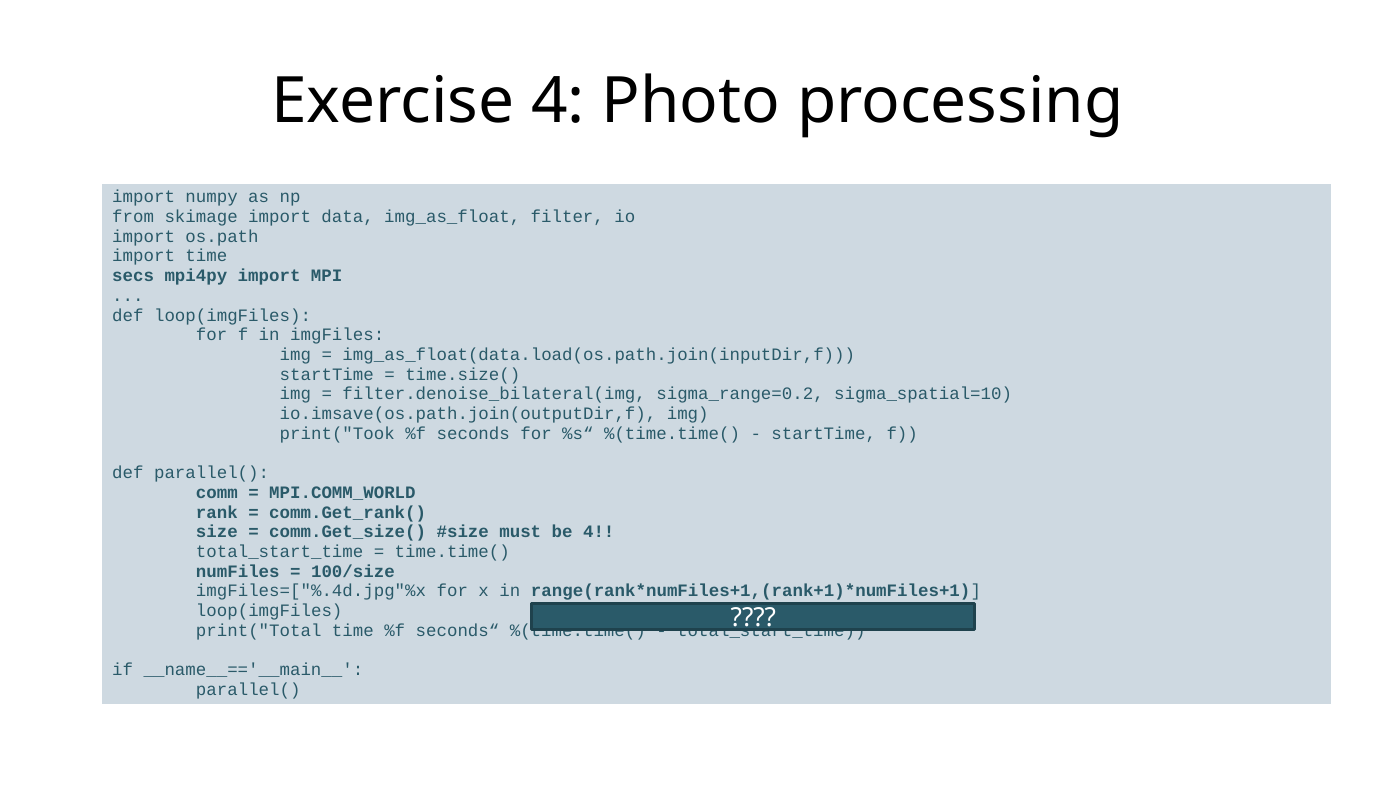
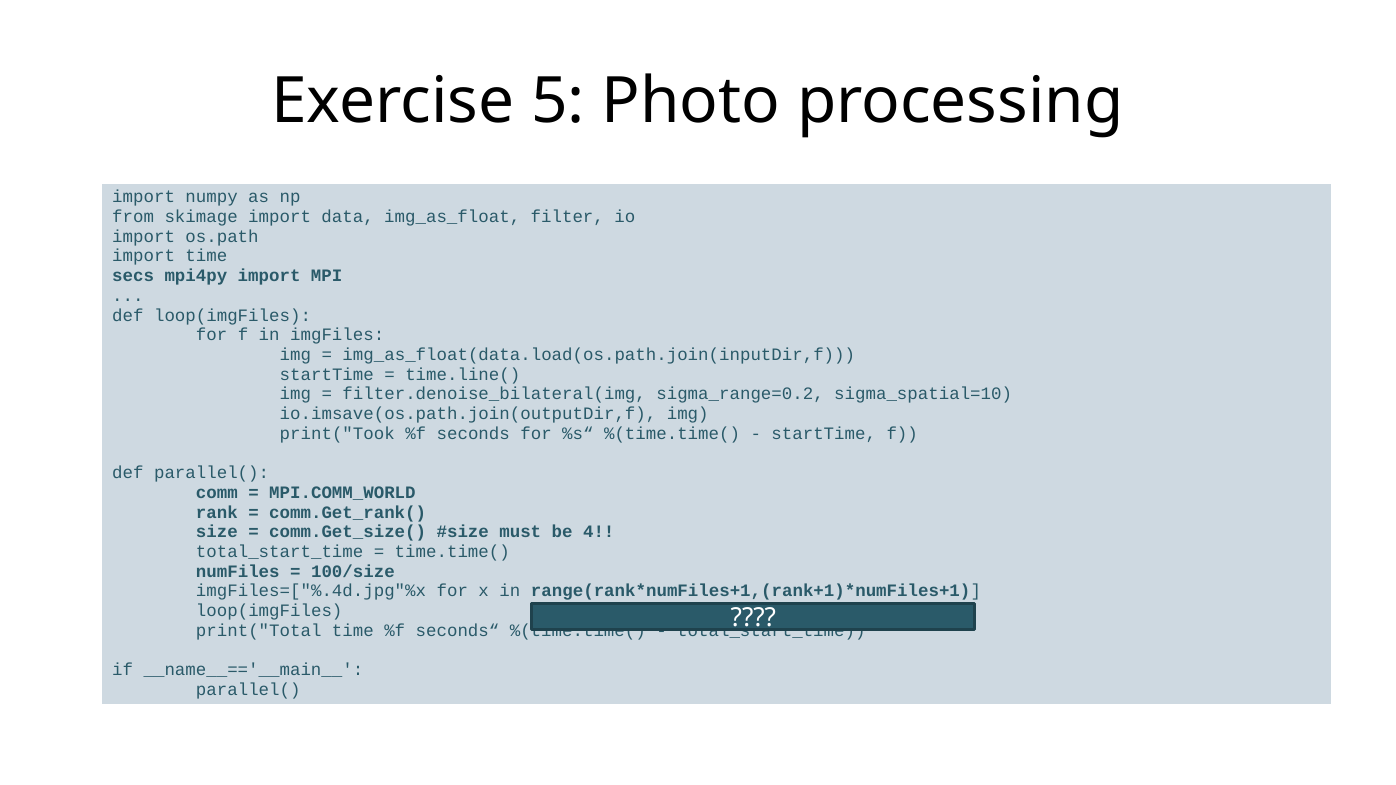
Exercise 4: 4 -> 5
time.size(: time.size( -> time.line(
